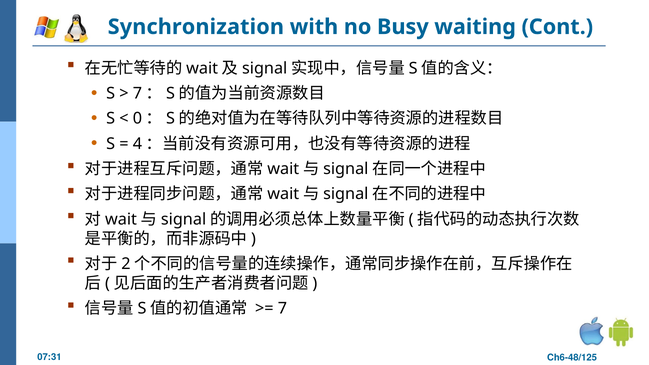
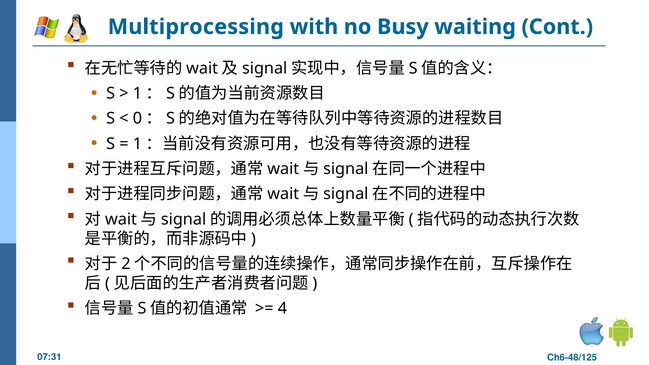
Synchronization: Synchronization -> Multiprocessing
7 at (137, 94): 7 -> 1
4 at (137, 144): 4 -> 1
7 at (282, 308): 7 -> 4
